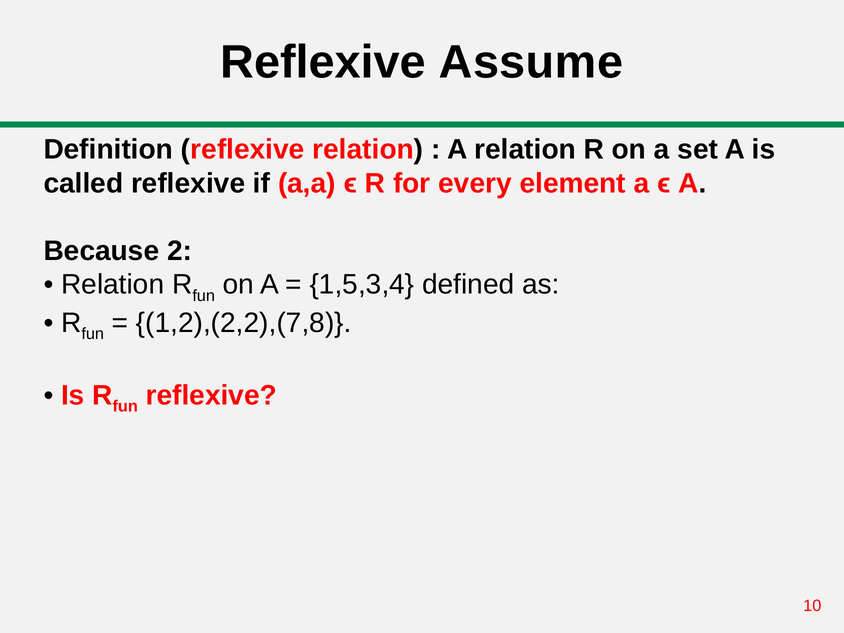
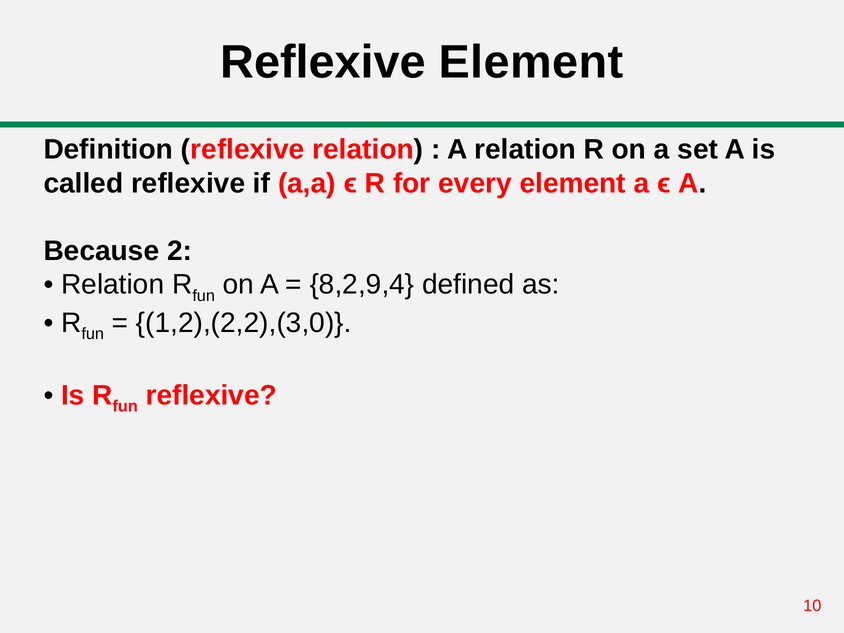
Reflexive Assume: Assume -> Element
1,5,3,4: 1,5,3,4 -> 8,2,9,4
1,2),(2,2),(7,8: 1,2),(2,2),(7,8 -> 1,2),(2,2),(3,0
